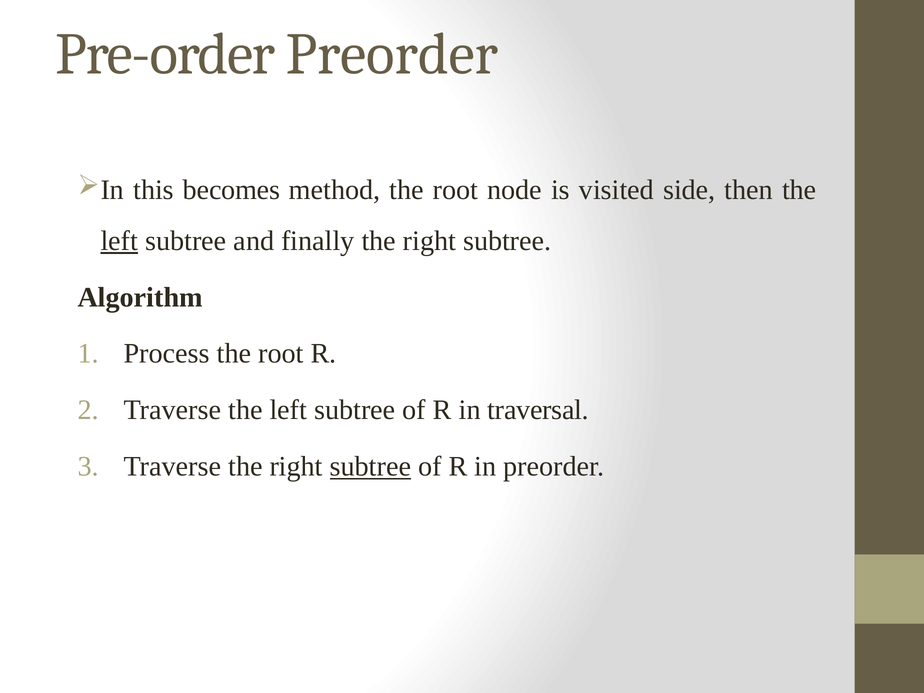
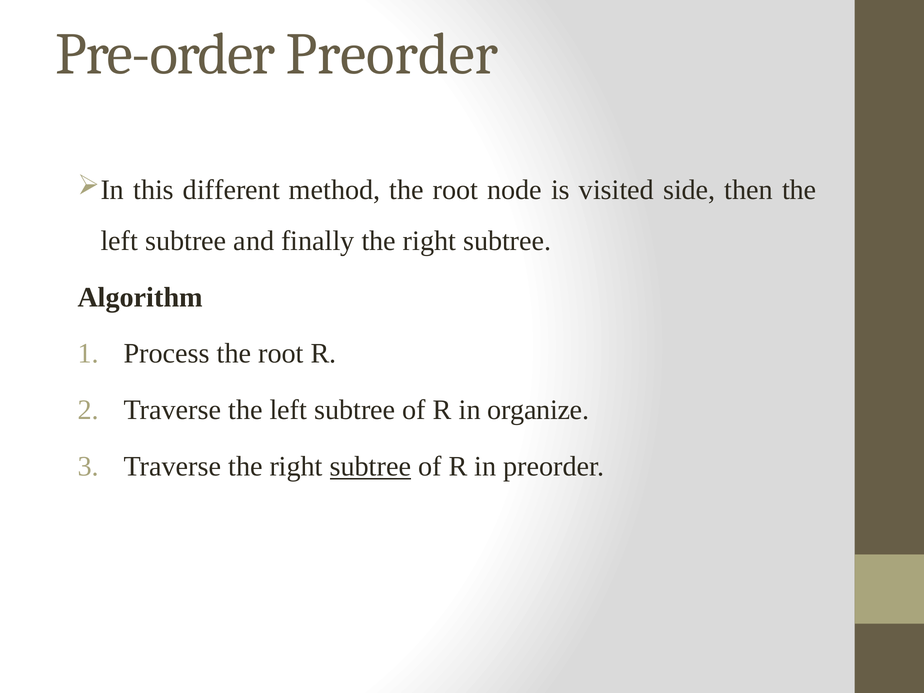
becomes: becomes -> different
left at (119, 241) underline: present -> none
traversal: traversal -> organize
